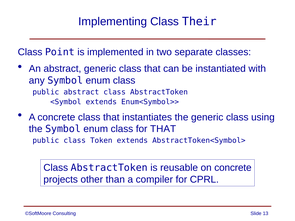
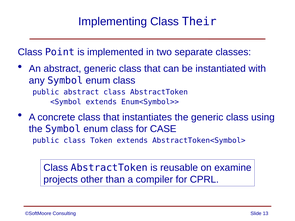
for THAT: THAT -> CASE
on concrete: concrete -> examine
